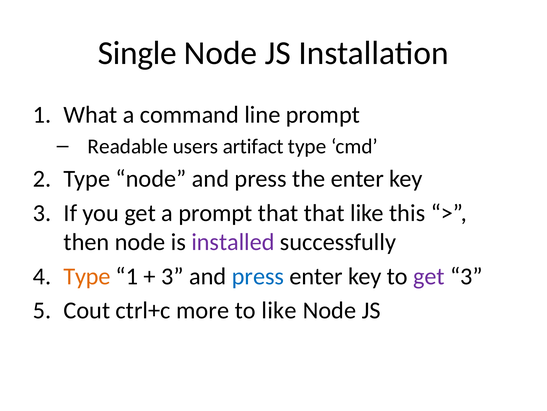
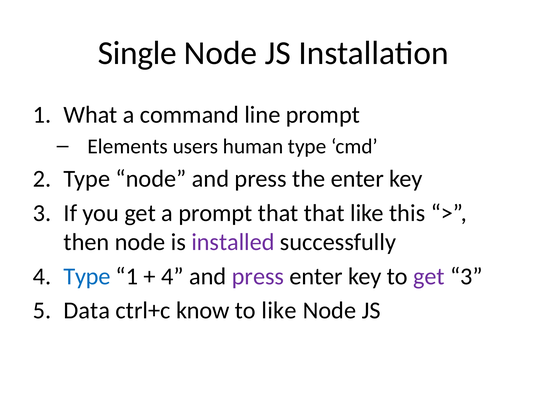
Readable: Readable -> Elements
artifact: artifact -> human
Type at (87, 276) colour: orange -> blue
3 at (173, 276): 3 -> 4
press at (258, 276) colour: blue -> purple
Cout: Cout -> Data
more: more -> know
